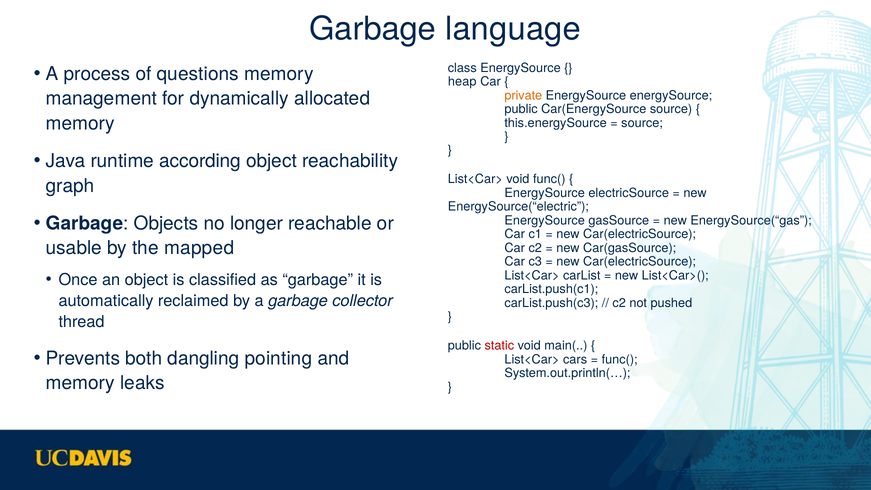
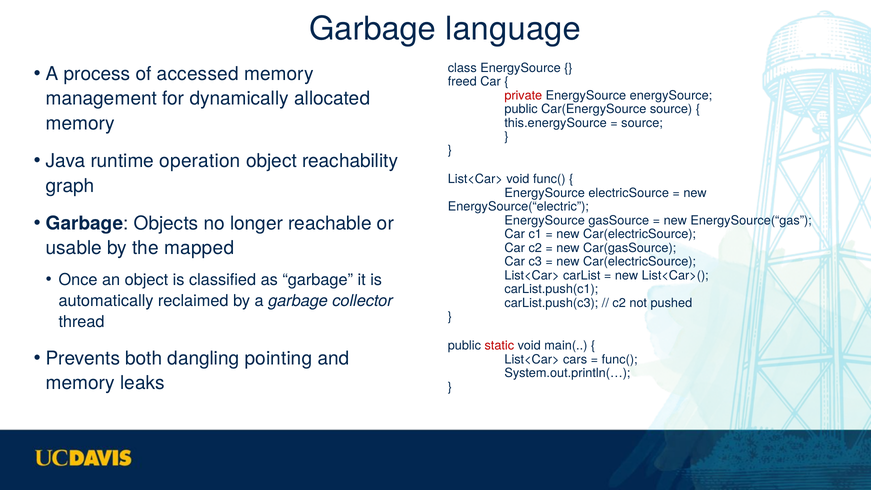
questions: questions -> accessed
heap: heap -> freed
private colour: orange -> red
according: according -> operation
